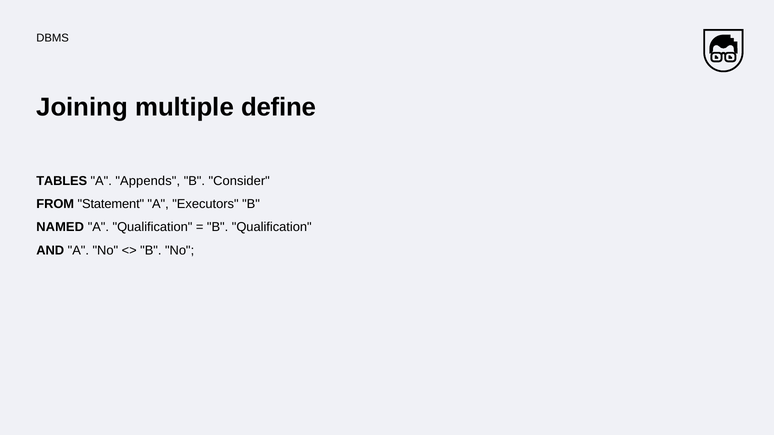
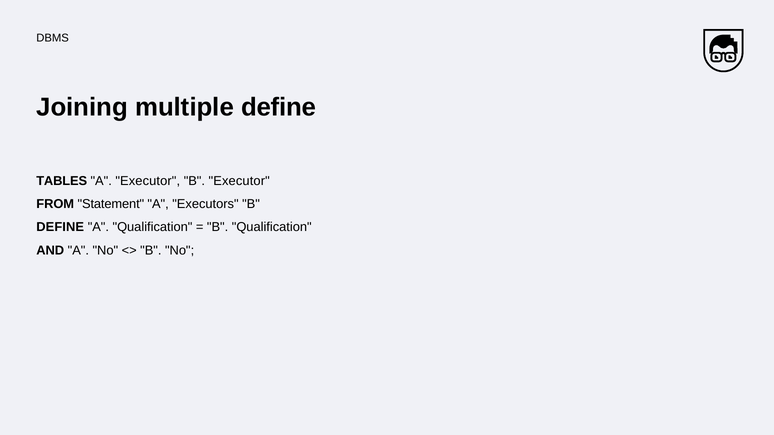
A Appends: Appends -> Executor
B Consider: Consider -> Executor
NAMED at (60, 227): NAMED -> DEFINE
